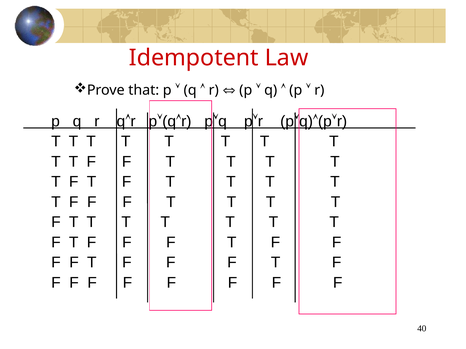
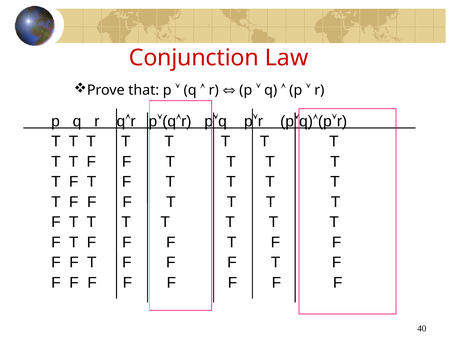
Idempotent: Idempotent -> Conjunction
